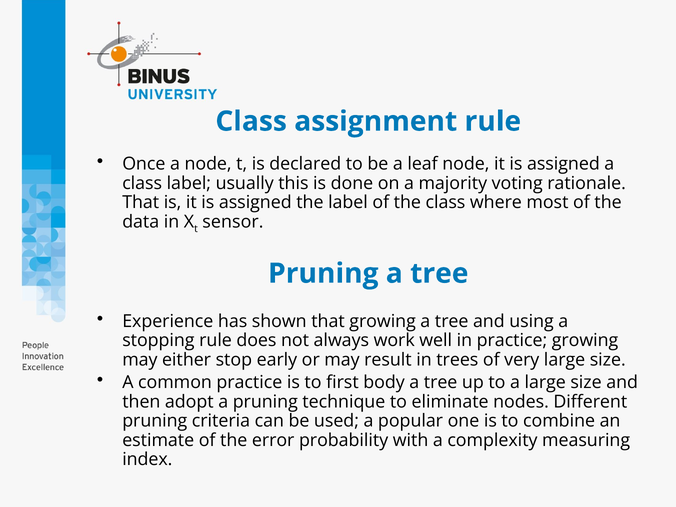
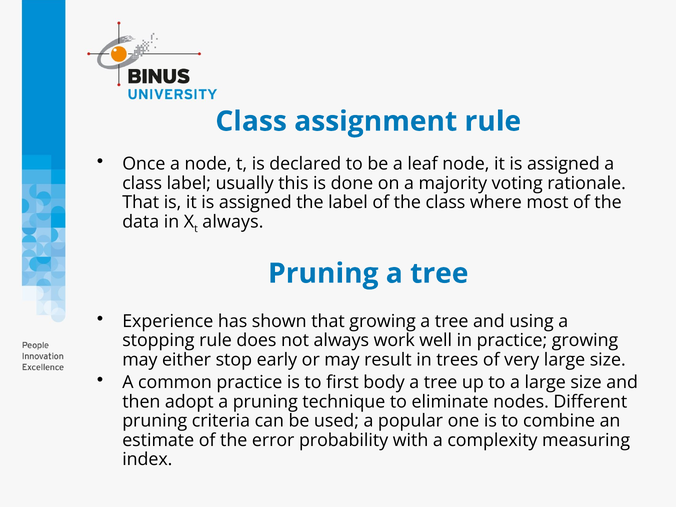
t sensor: sensor -> always
